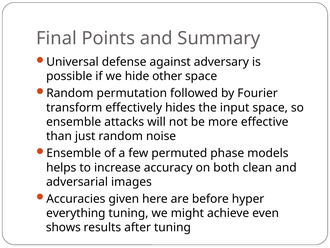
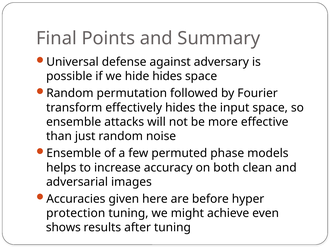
hide other: other -> hides
everything: everything -> protection
